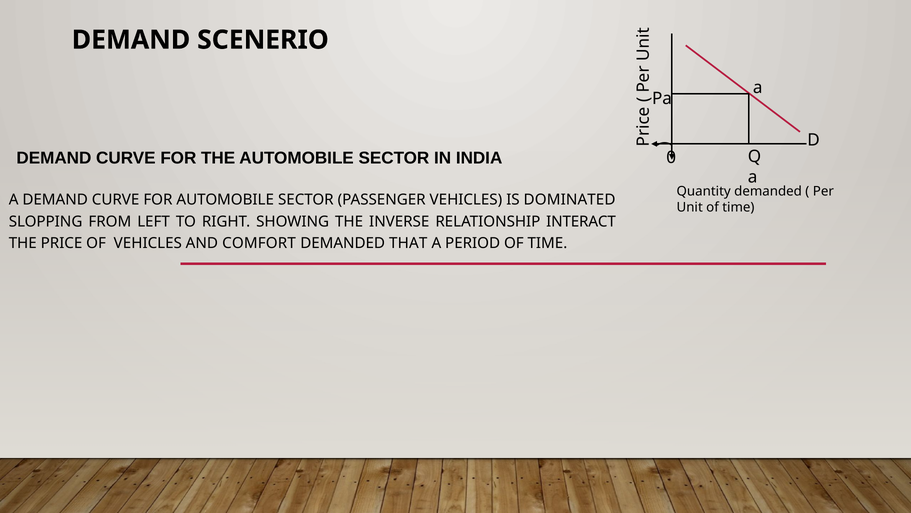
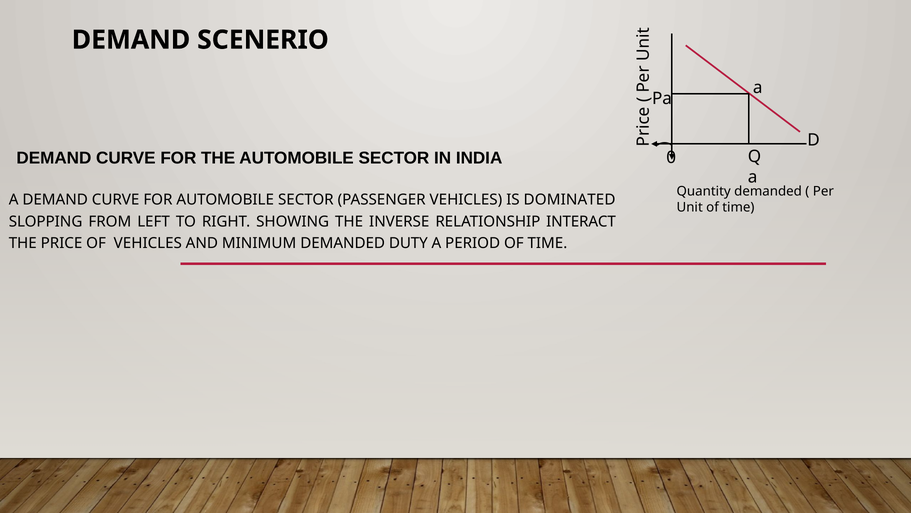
COMFORT: COMFORT -> MINIMUM
THAT: THAT -> DUTY
